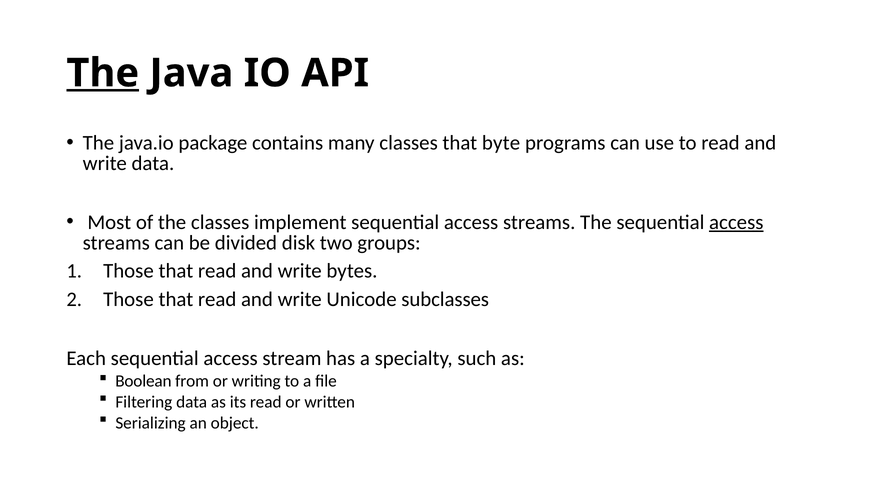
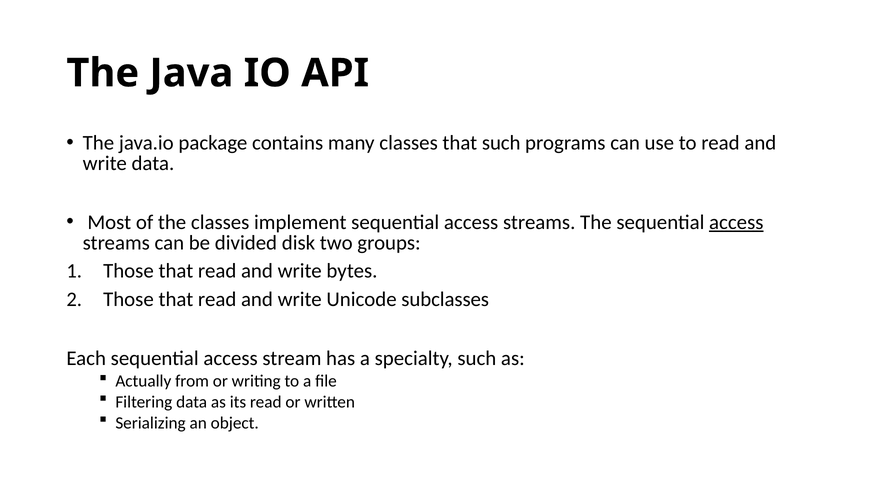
The at (103, 73) underline: present -> none
that byte: byte -> such
Boolean: Boolean -> Actually
